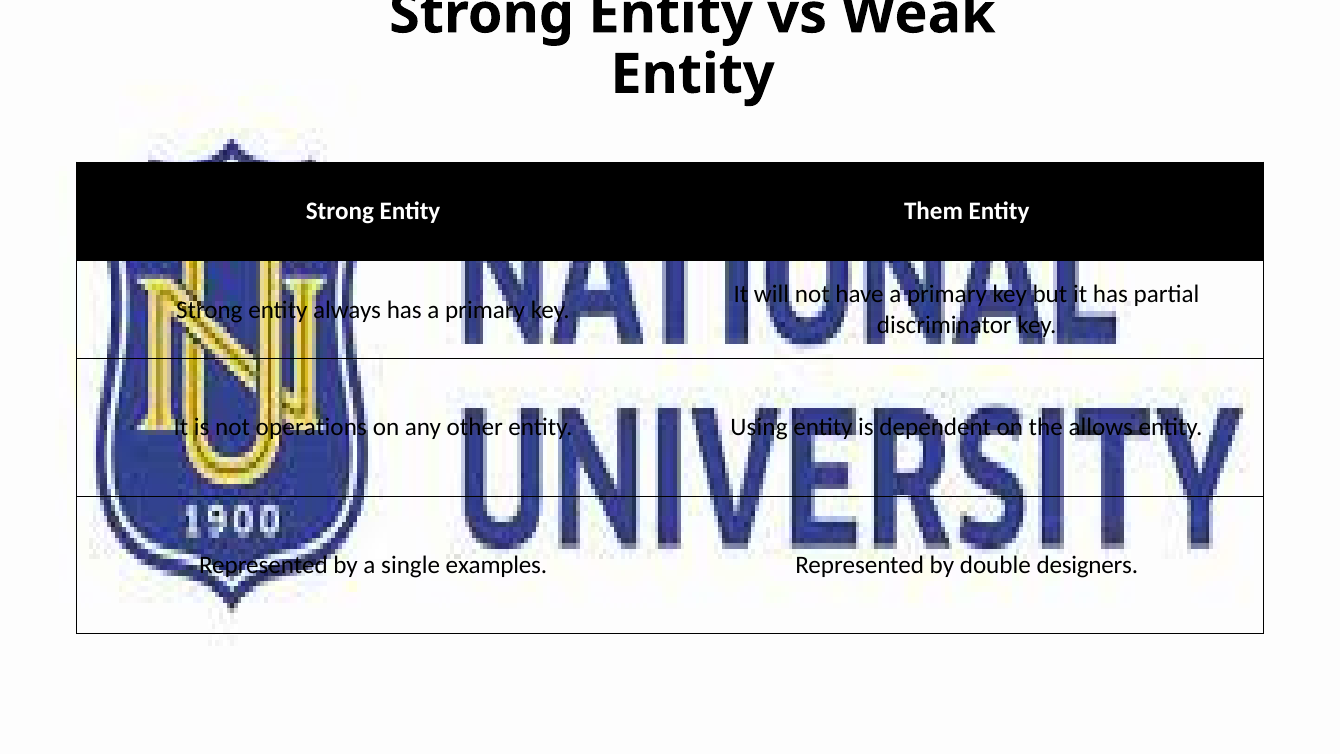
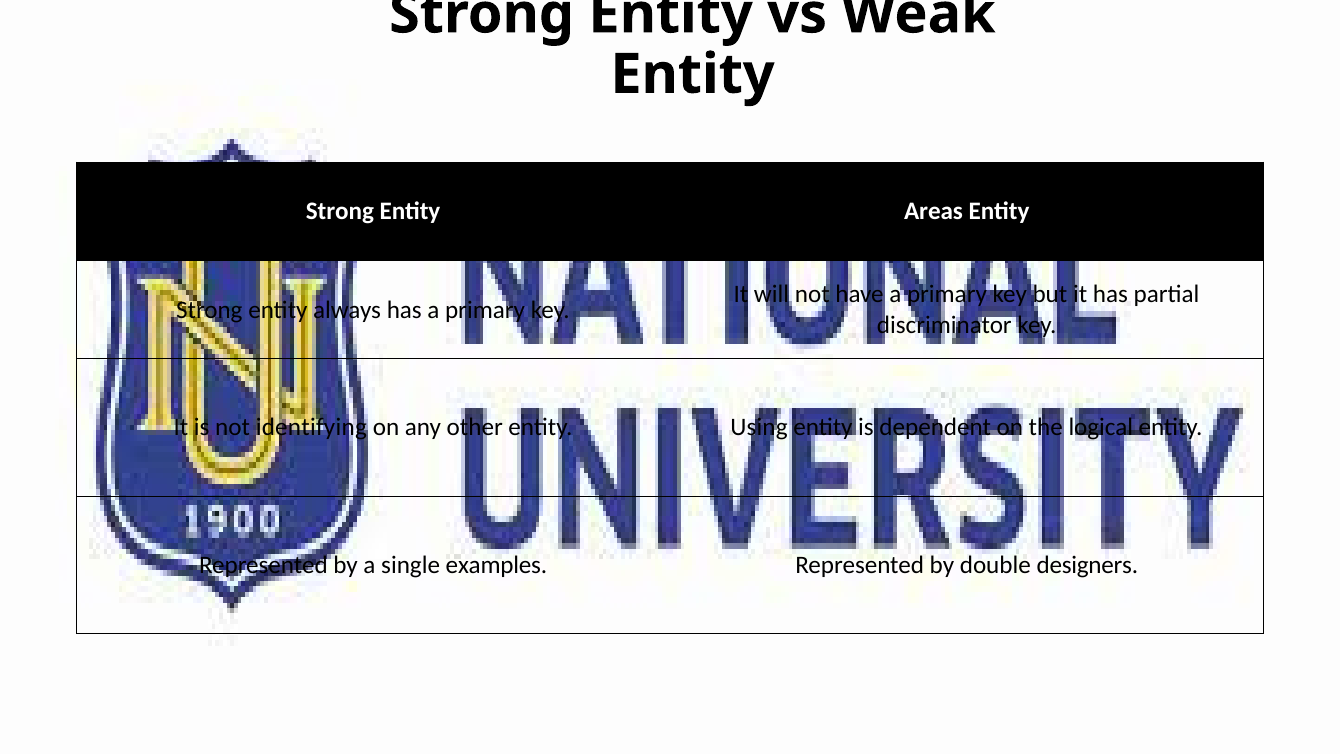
Them: Them -> Areas
operations: operations -> identifying
allows: allows -> logical
